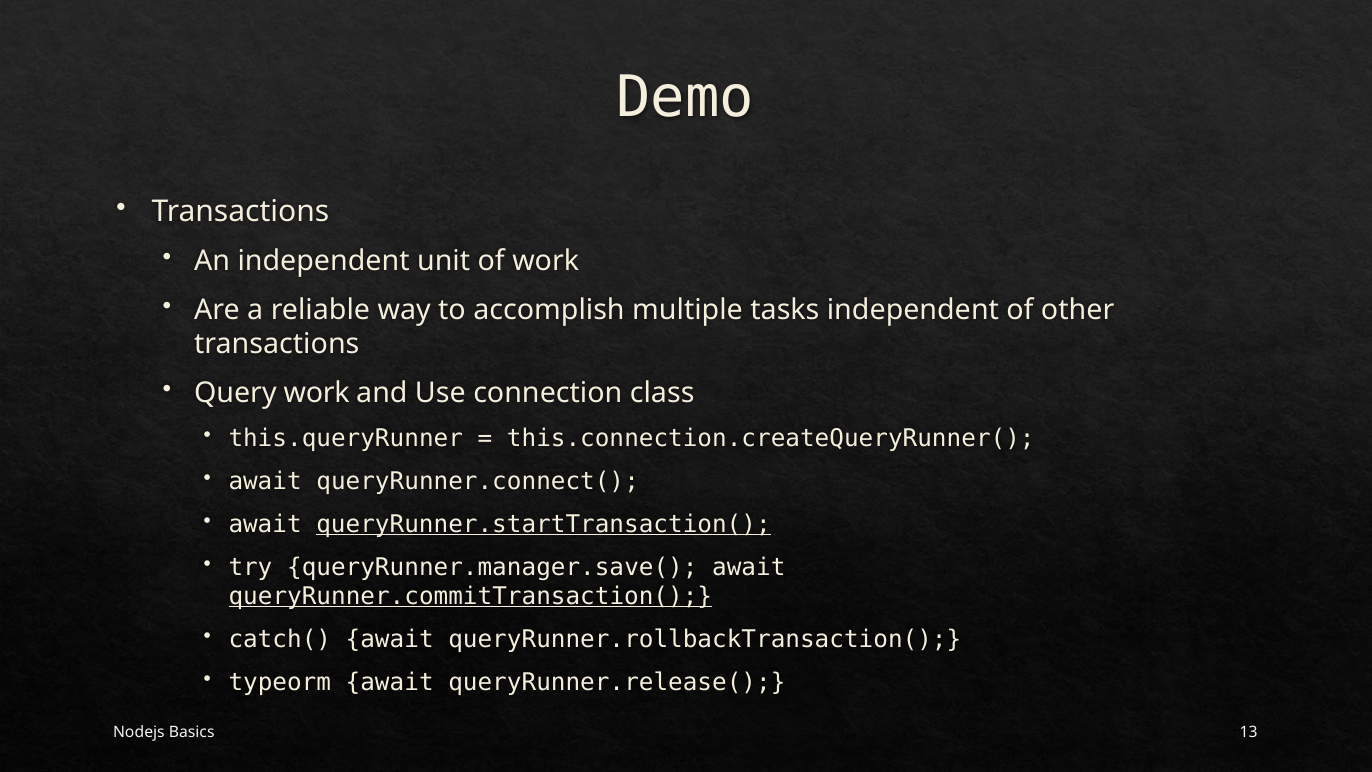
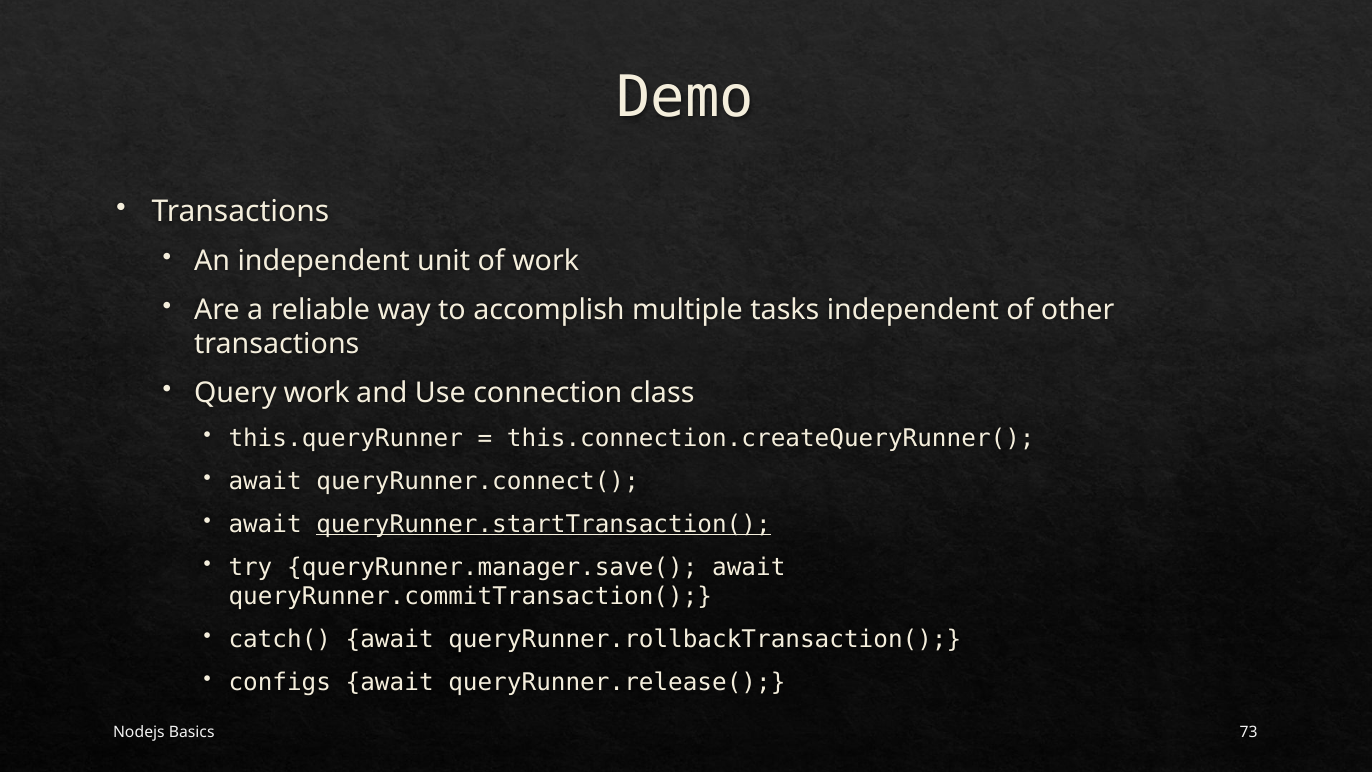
queryRunner.commitTransaction( underline: present -> none
typeorm: typeorm -> configs
13: 13 -> 73
